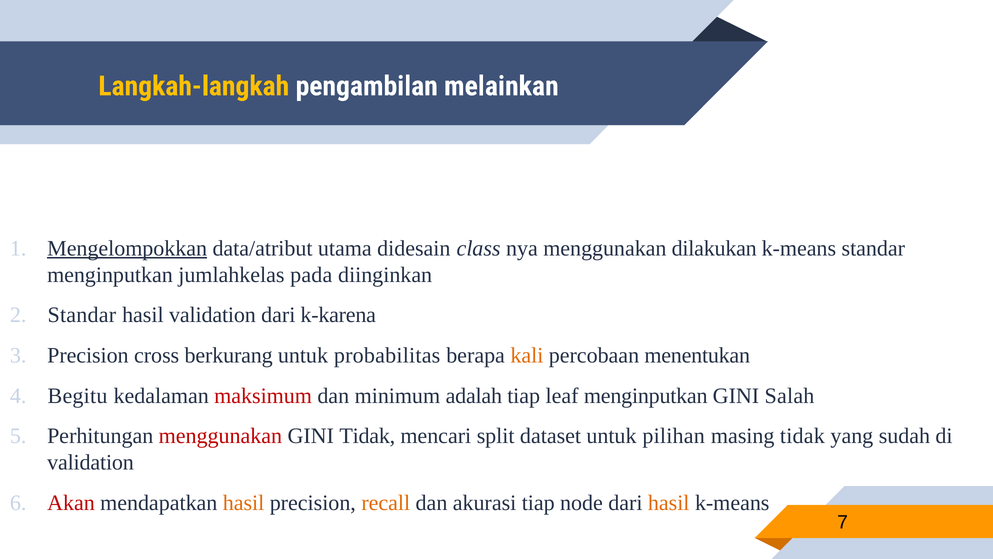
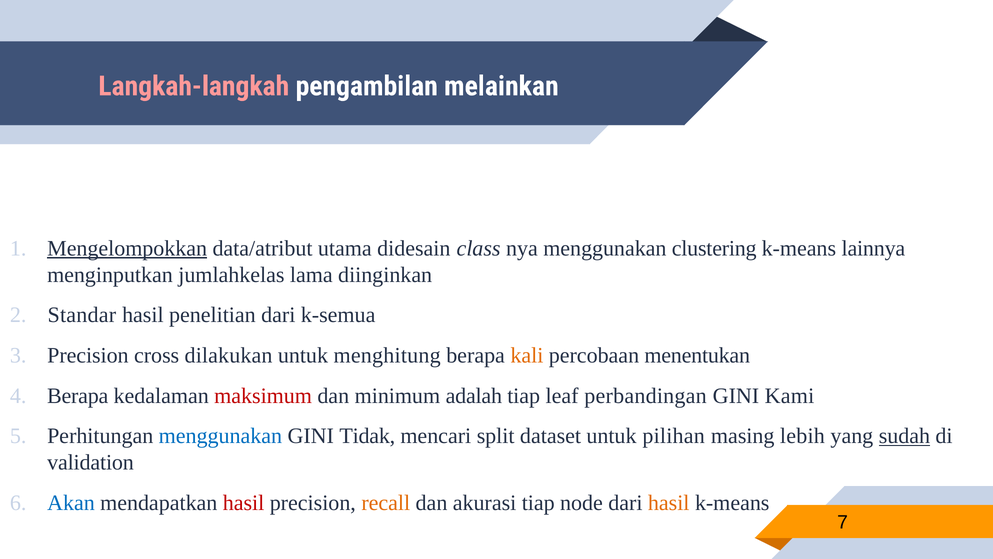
Langkah-langkah colour: yellow -> pink
dilakukan: dilakukan -> clustering
k-means standar: standar -> lainnya
pada: pada -> lama
hasil validation: validation -> penelitian
k-karena: k-karena -> k-semua
berkurang: berkurang -> dilakukan
probabilitas: probabilitas -> menghitung
Begitu at (78, 395): Begitu -> Berapa
leaf menginputkan: menginputkan -> perbandingan
Salah: Salah -> Kami
menggunakan at (220, 436) colour: red -> blue
masing tidak: tidak -> lebih
sudah underline: none -> present
Akan colour: red -> blue
hasil at (244, 502) colour: orange -> red
